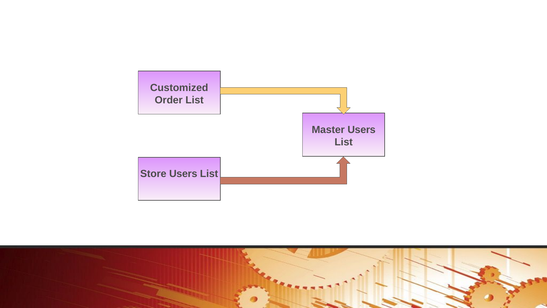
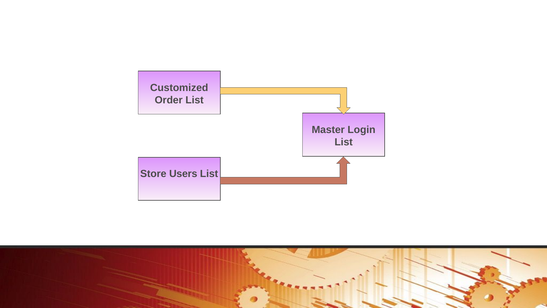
Master Users: Users -> Login
